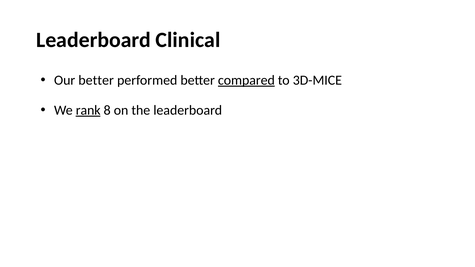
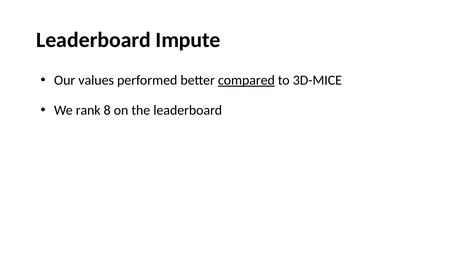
Clinical: Clinical -> Impute
Our better: better -> values
rank underline: present -> none
